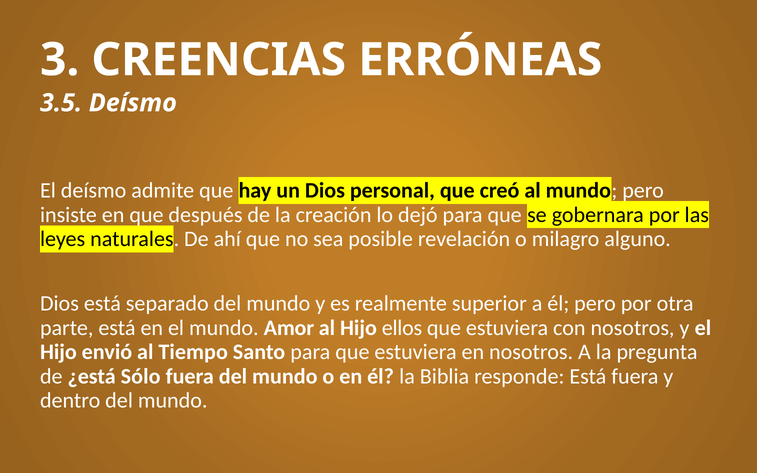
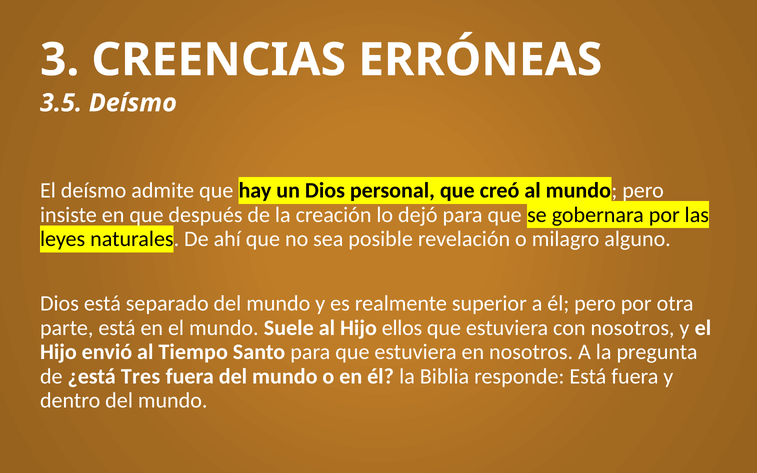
Amor: Amor -> Suele
Sólo: Sólo -> Tres
